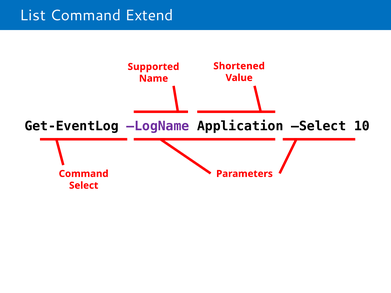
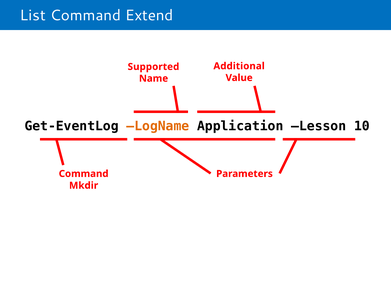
Shortened: Shortened -> Additional
LogName colour: purple -> orange
Application Select: Select -> Lesson
Select at (84, 186): Select -> Mkdir
